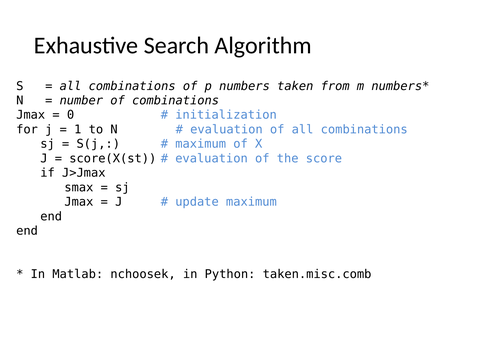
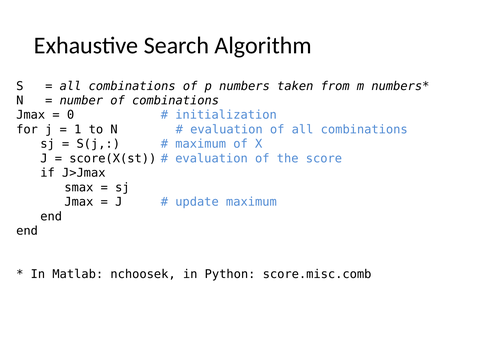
taken.misc.comb: taken.misc.comb -> score.misc.comb
